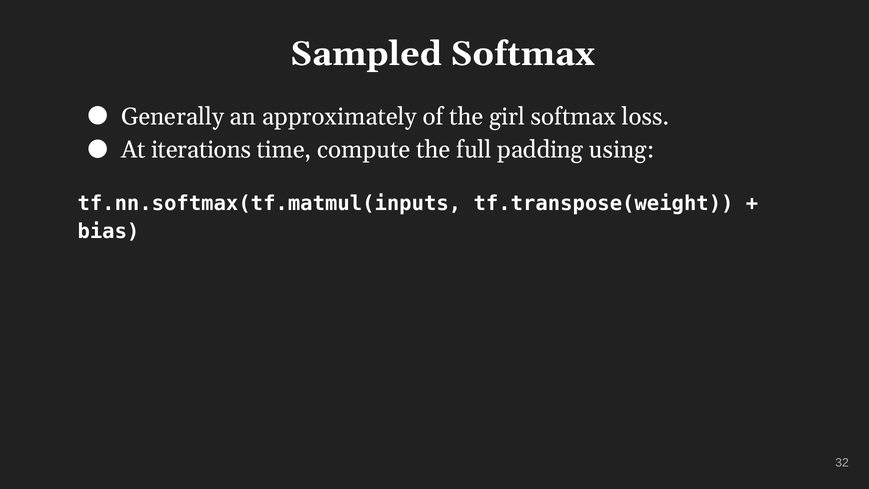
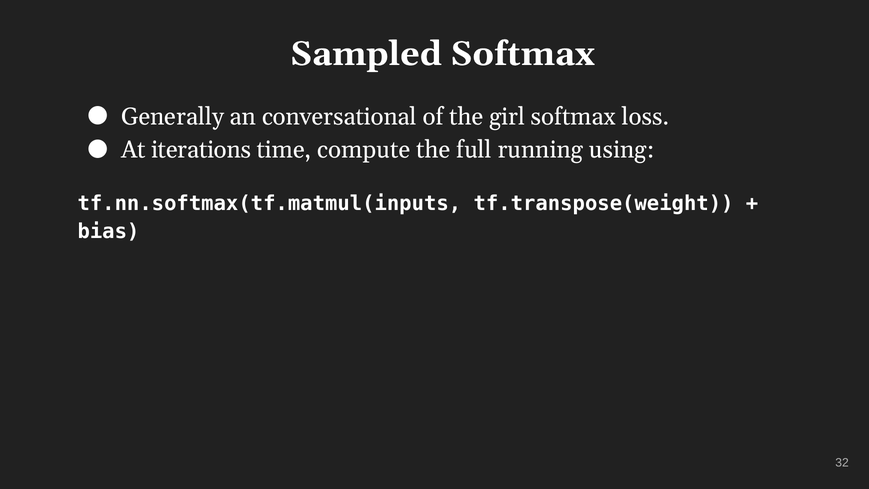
approximately: approximately -> conversational
padding: padding -> running
